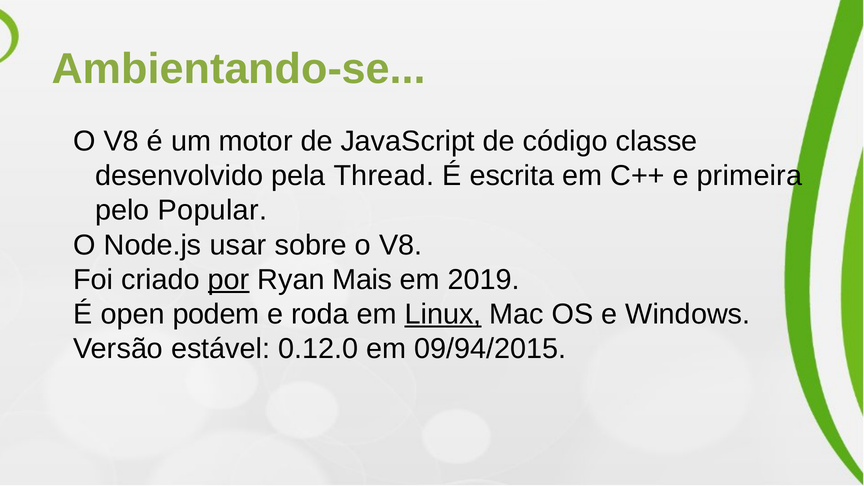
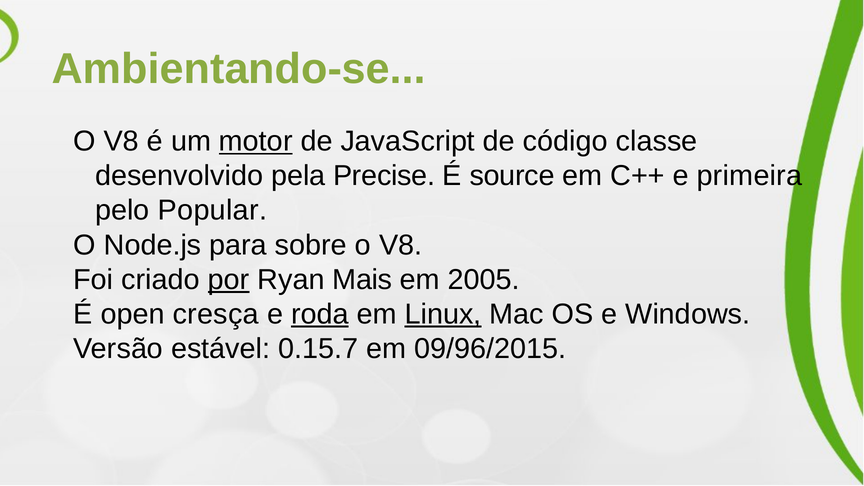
motor underline: none -> present
Thread: Thread -> Precise
escrita: escrita -> source
usar: usar -> para
2019: 2019 -> 2005
podem: podem -> cresça
roda underline: none -> present
0.12.0: 0.12.0 -> 0.15.7
09/94/2015: 09/94/2015 -> 09/96/2015
